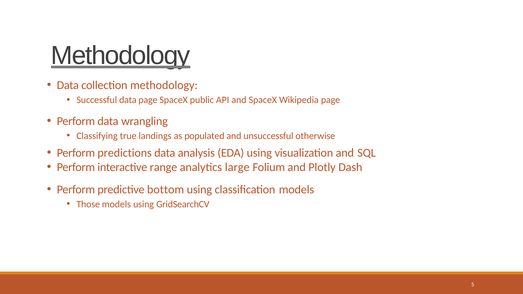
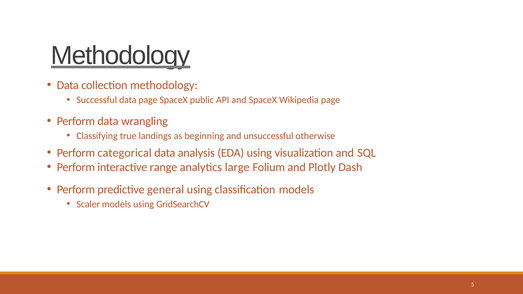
populated: populated -> beginning
predictions: predictions -> categorical
bottom: bottom -> general
Those: Those -> Scaler
